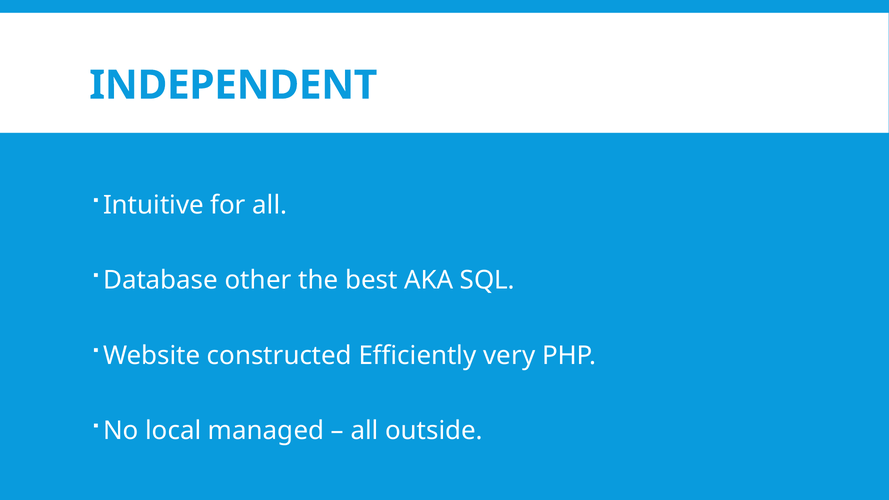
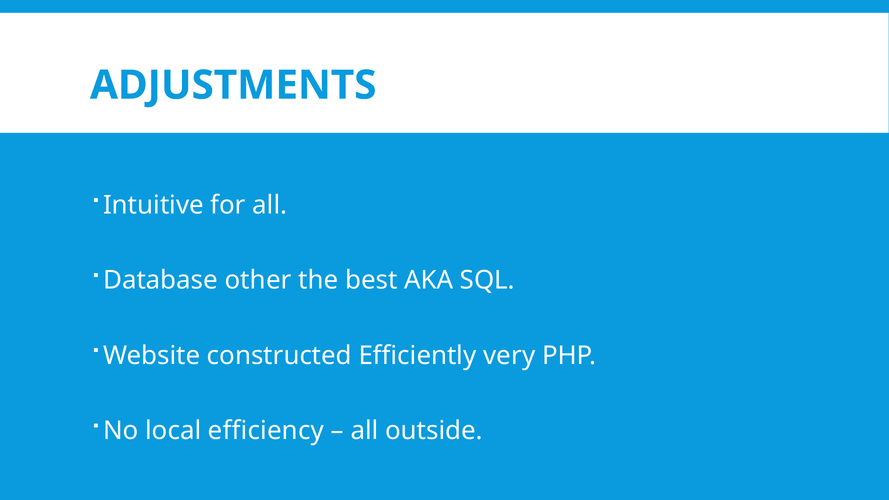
INDEPENDENT: INDEPENDENT -> ADJUSTMENTS
managed: managed -> efficiency
